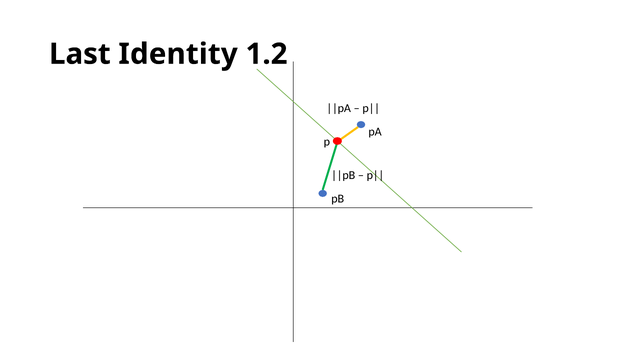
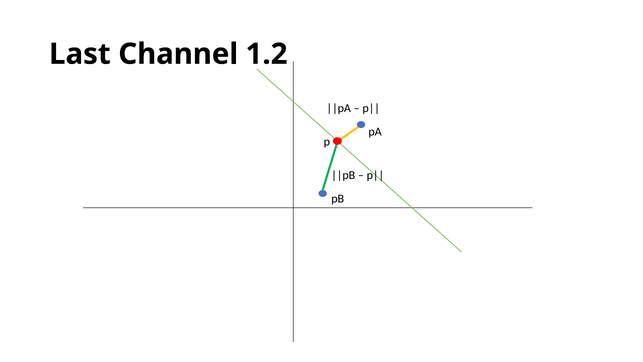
Identity: Identity -> Channel
